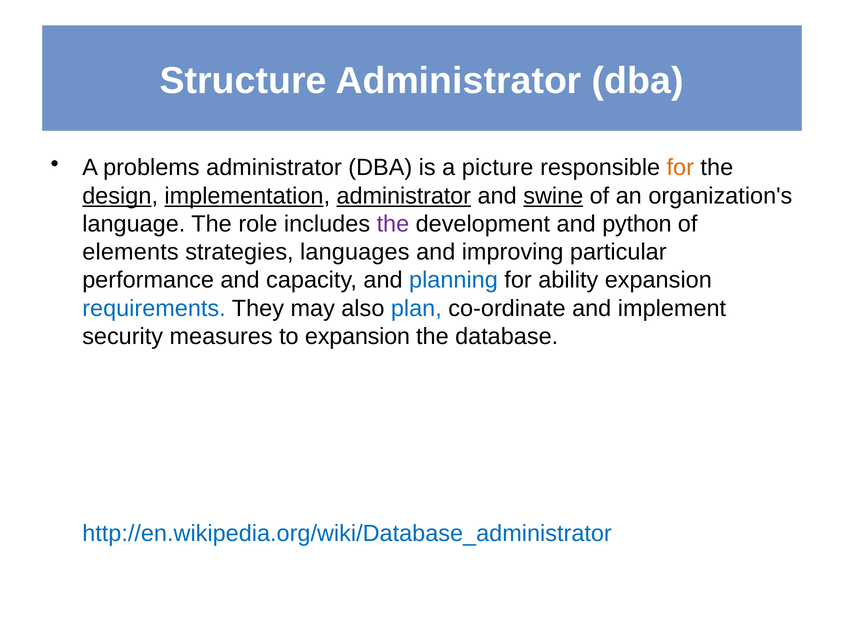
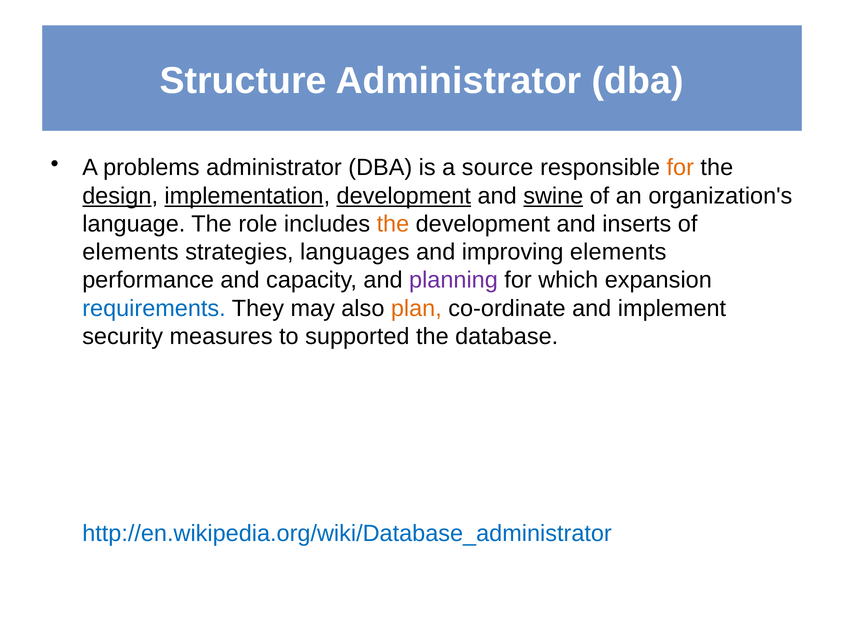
picture: picture -> source
implementation administrator: administrator -> development
the at (393, 224) colour: purple -> orange
python: python -> inserts
improving particular: particular -> elements
planning colour: blue -> purple
ability: ability -> which
plan colour: blue -> orange
to expansion: expansion -> supported
